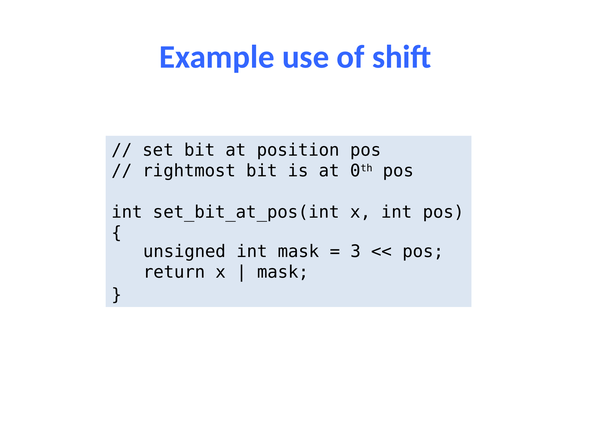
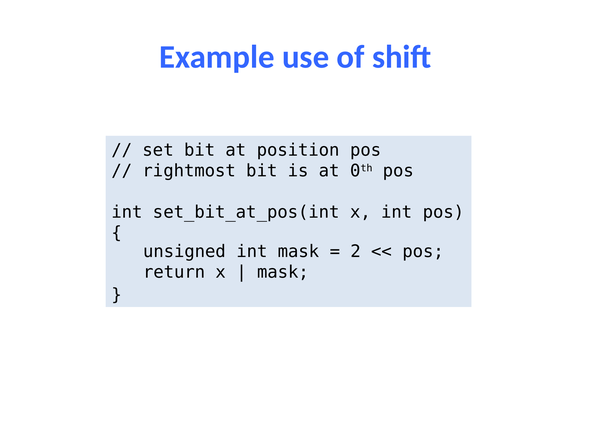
3: 3 -> 2
